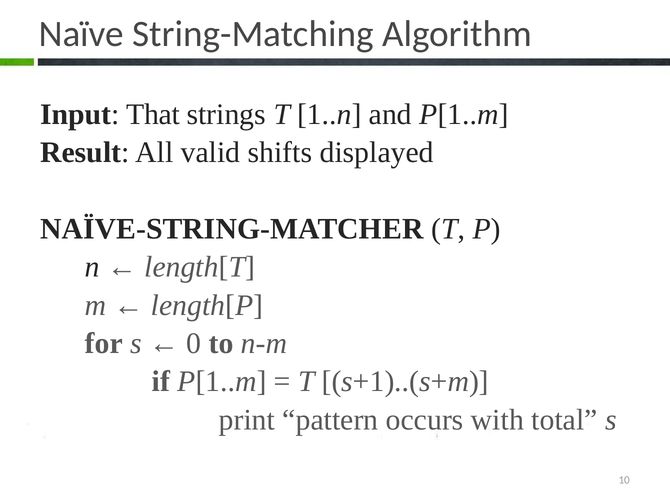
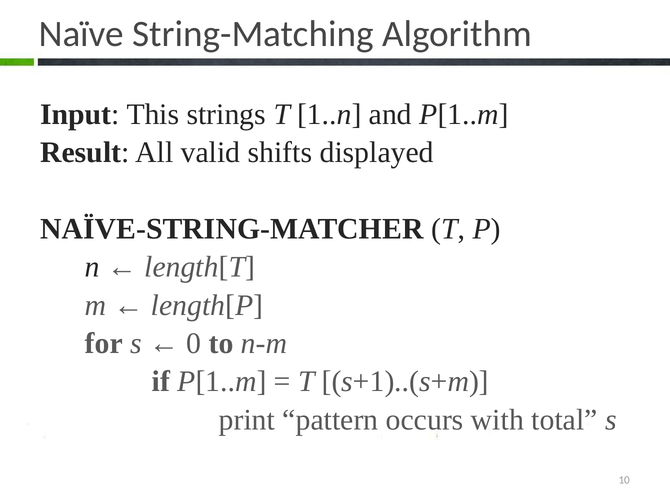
That: That -> This
